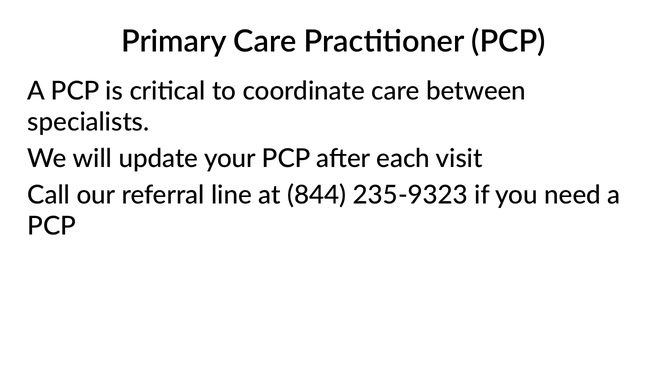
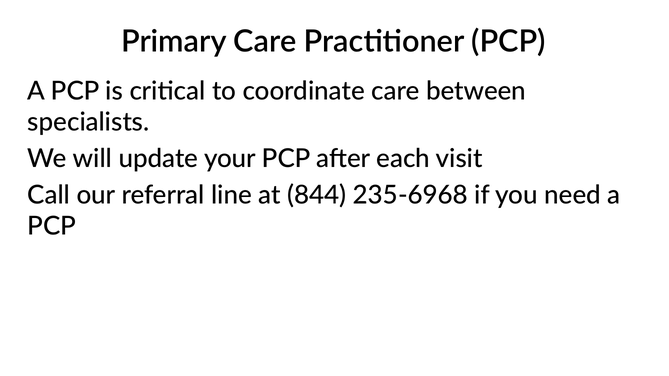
235-9323: 235-9323 -> 235-6968
